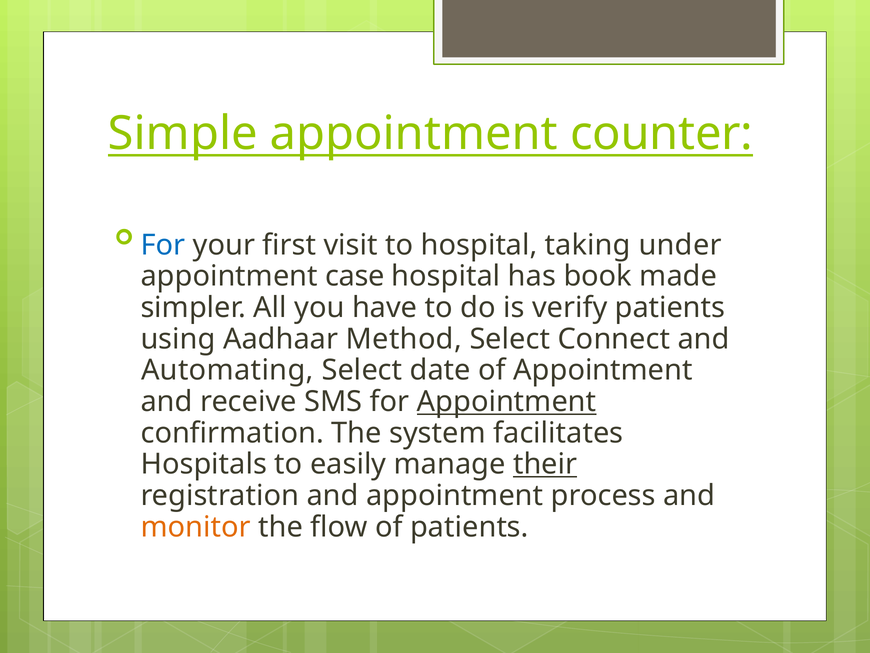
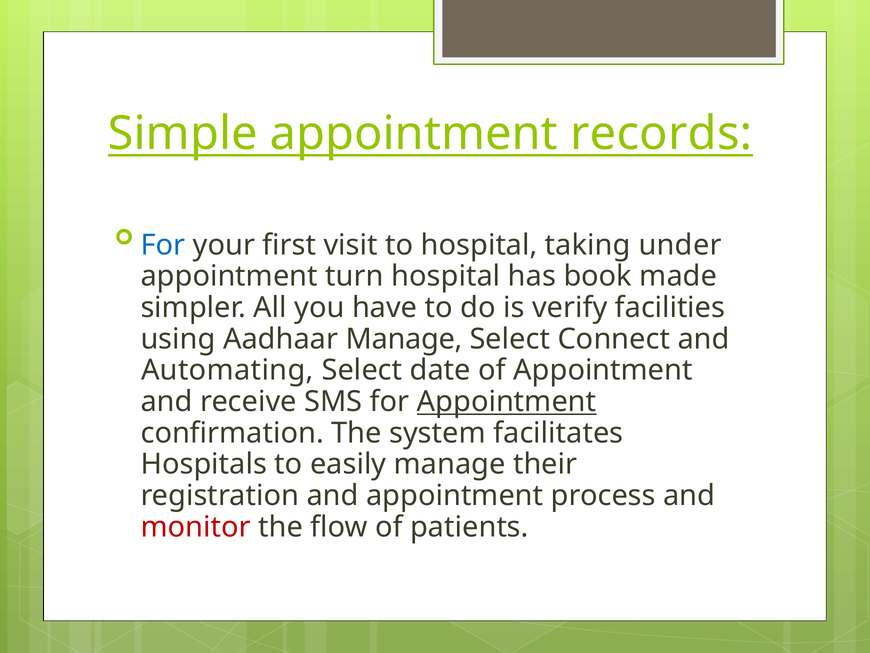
counter: counter -> records
case: case -> turn
verify patients: patients -> facilities
Aadhaar Method: Method -> Manage
their underline: present -> none
monitor colour: orange -> red
